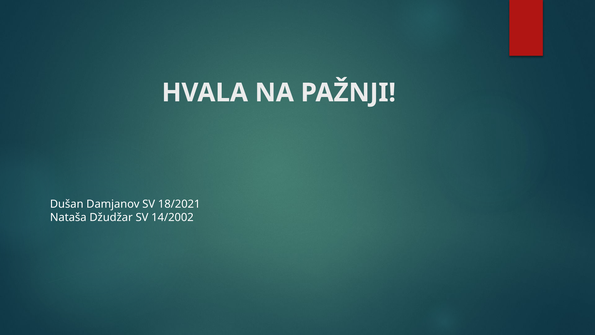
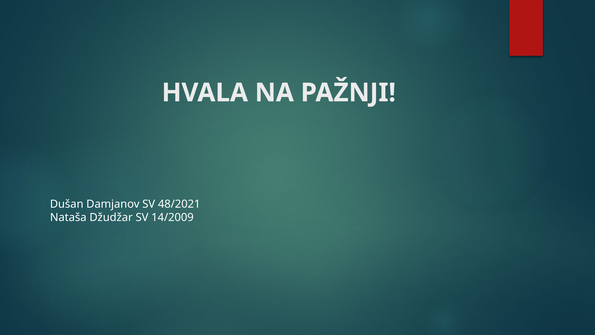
18/2021: 18/2021 -> 48/2021
14/2002: 14/2002 -> 14/2009
